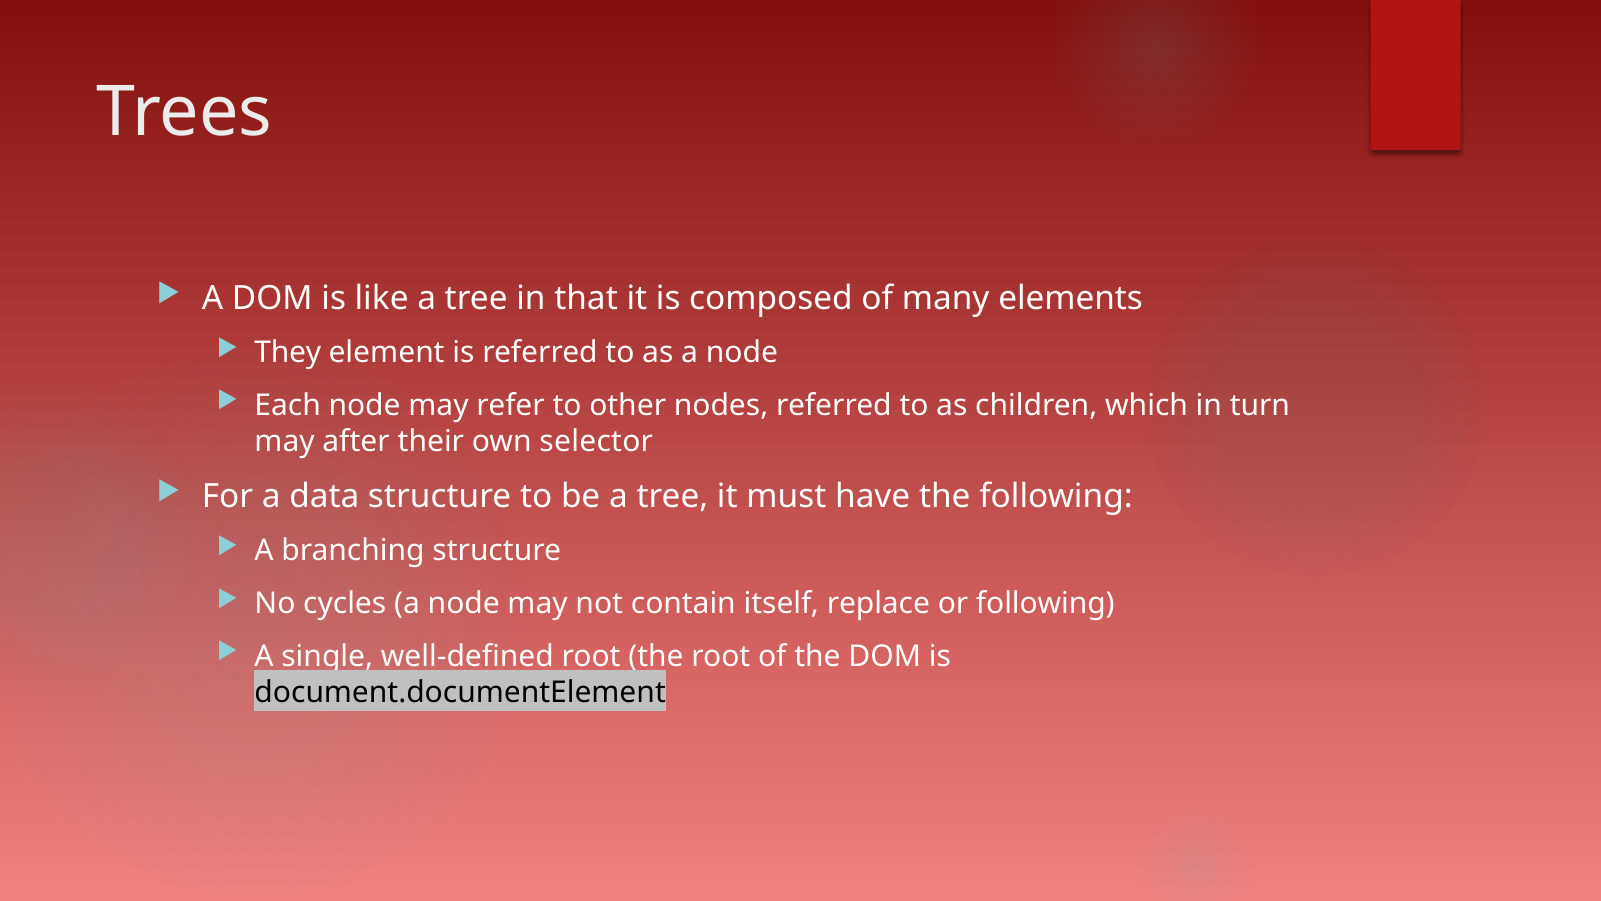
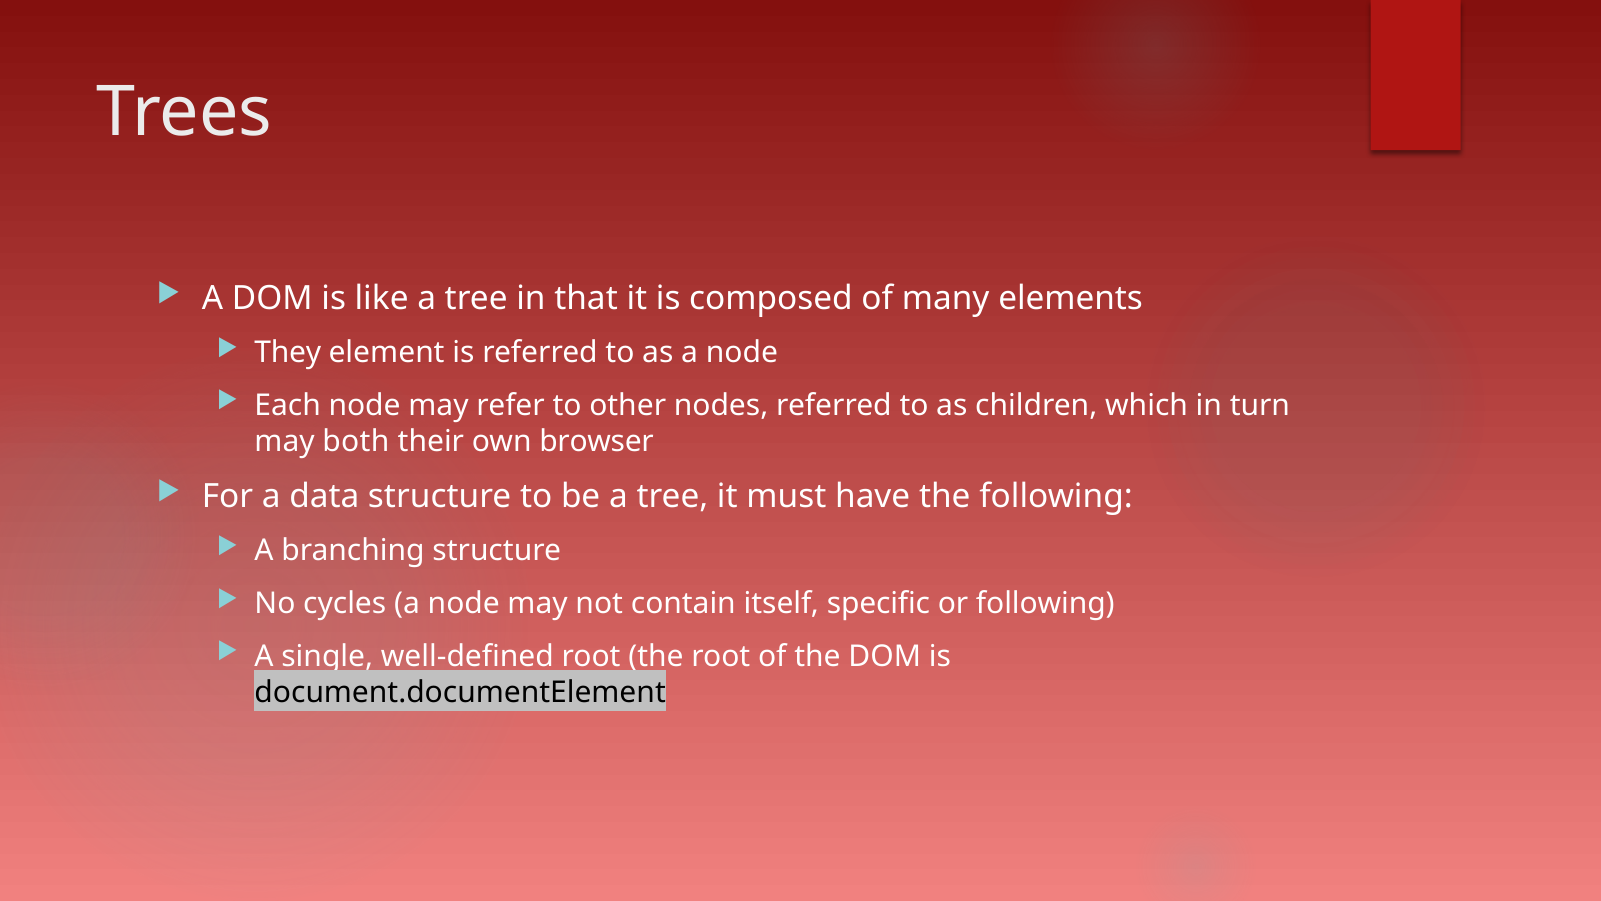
after: after -> both
selector: selector -> browser
replace: replace -> specific
